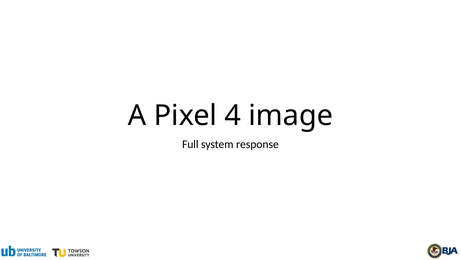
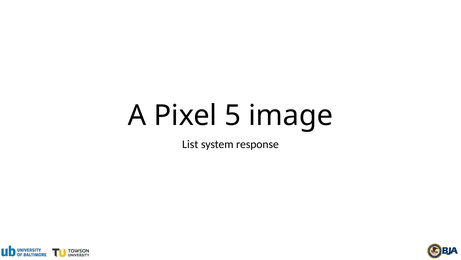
4: 4 -> 5
Full: Full -> List
